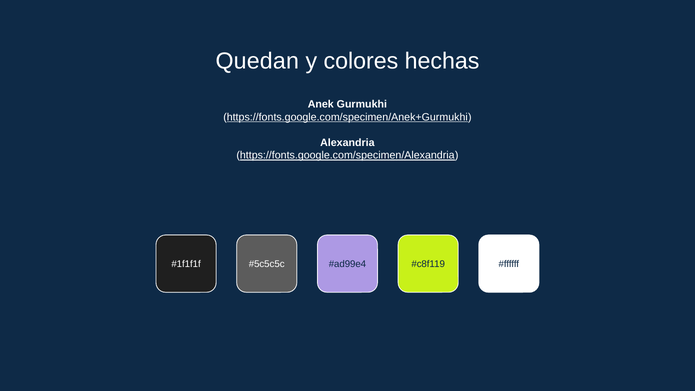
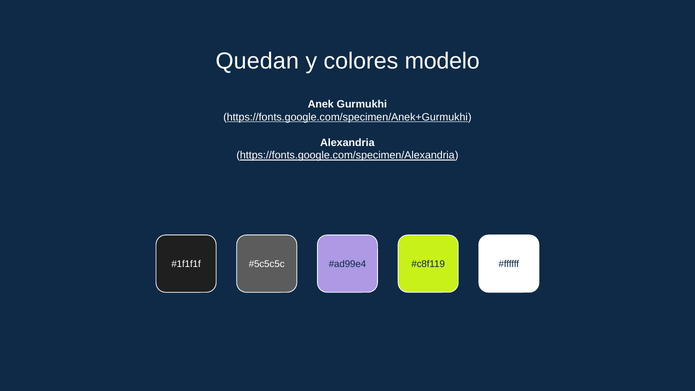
hechas: hechas -> modelo
